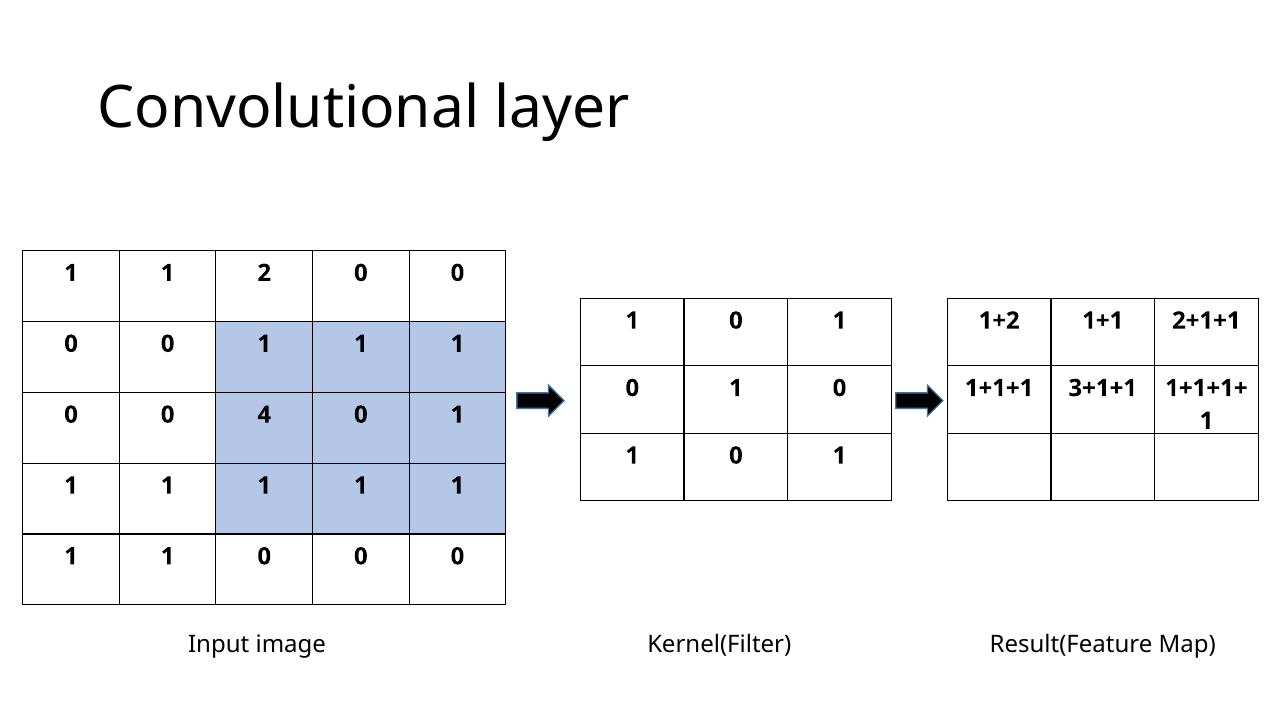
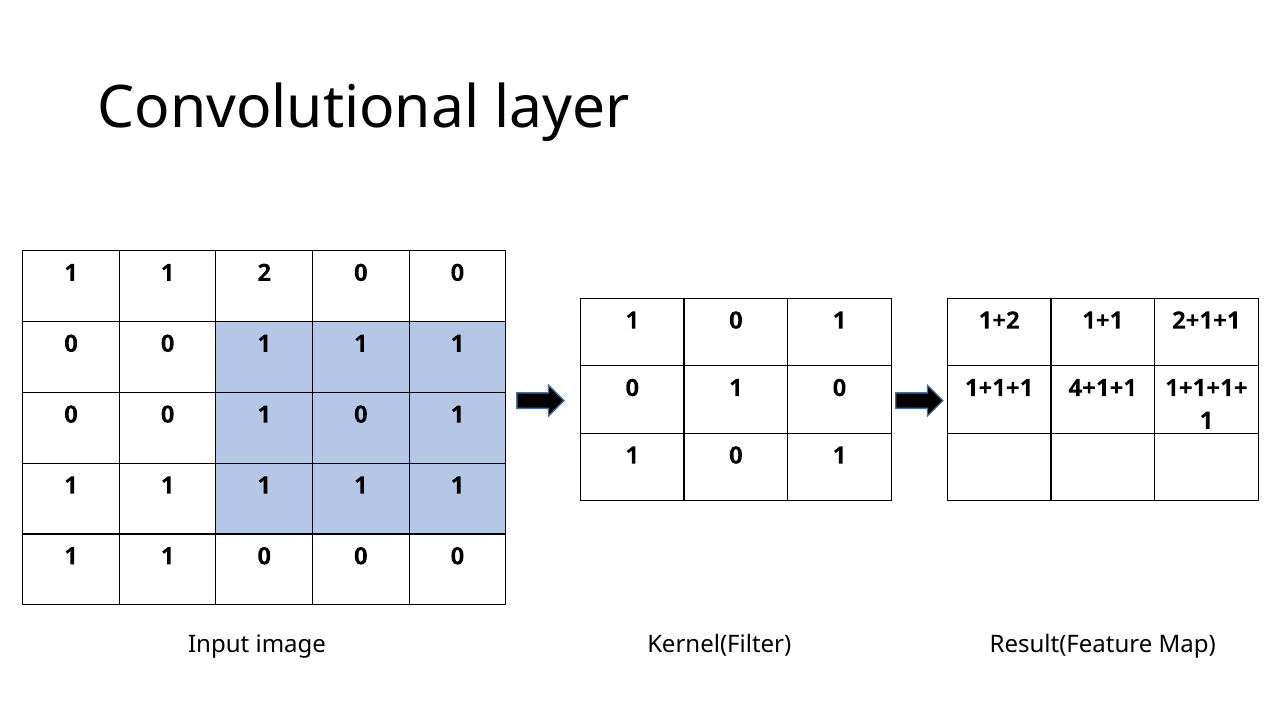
3+1+1: 3+1+1 -> 4+1+1
4 at (264, 414): 4 -> 1
